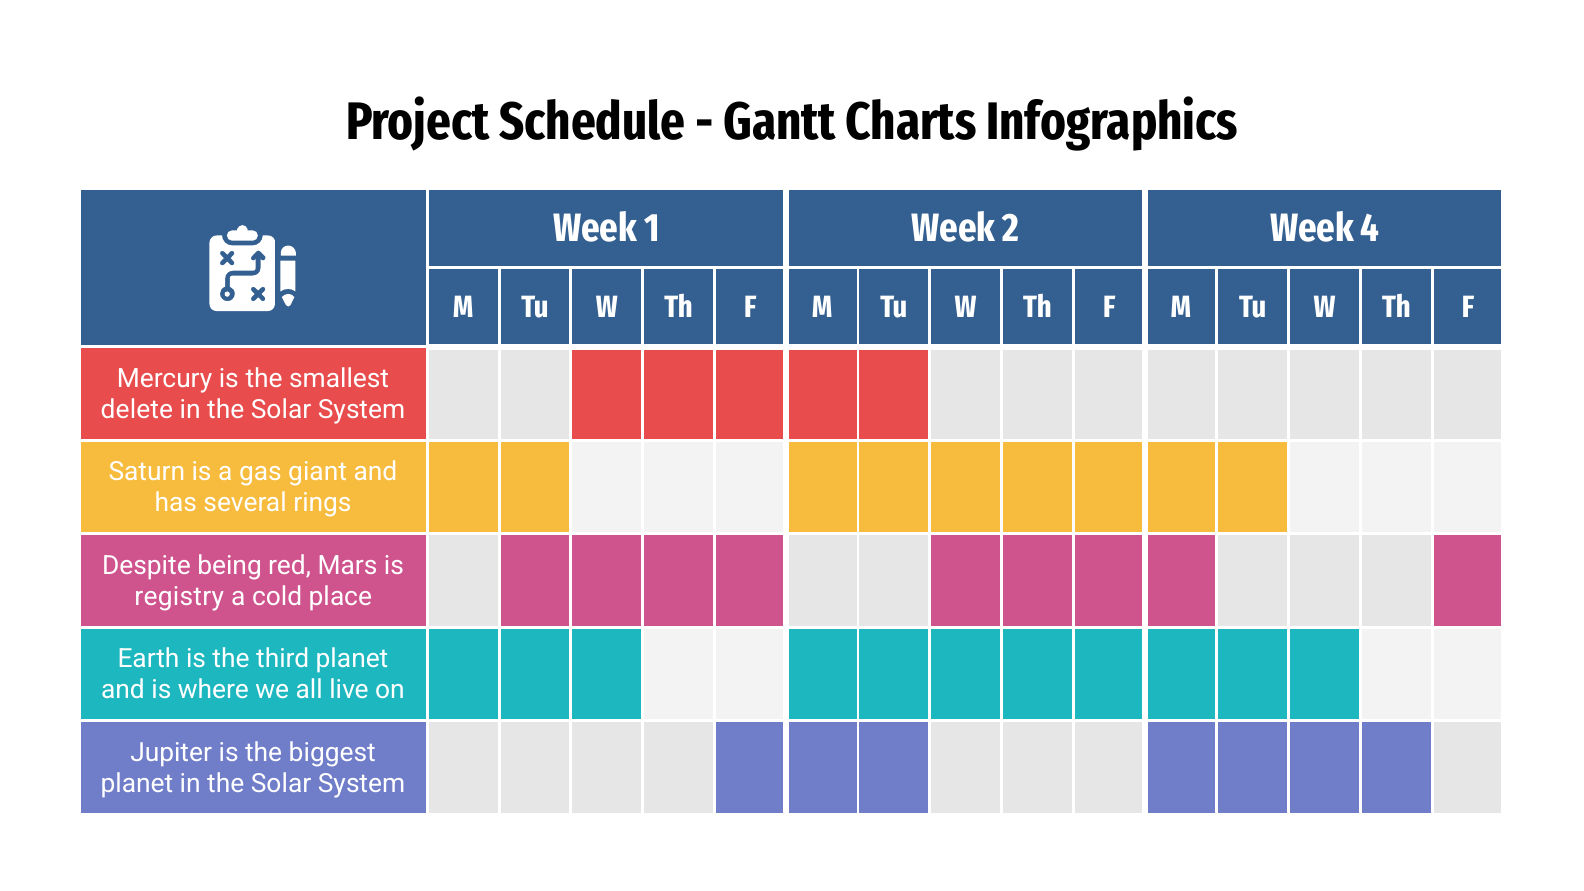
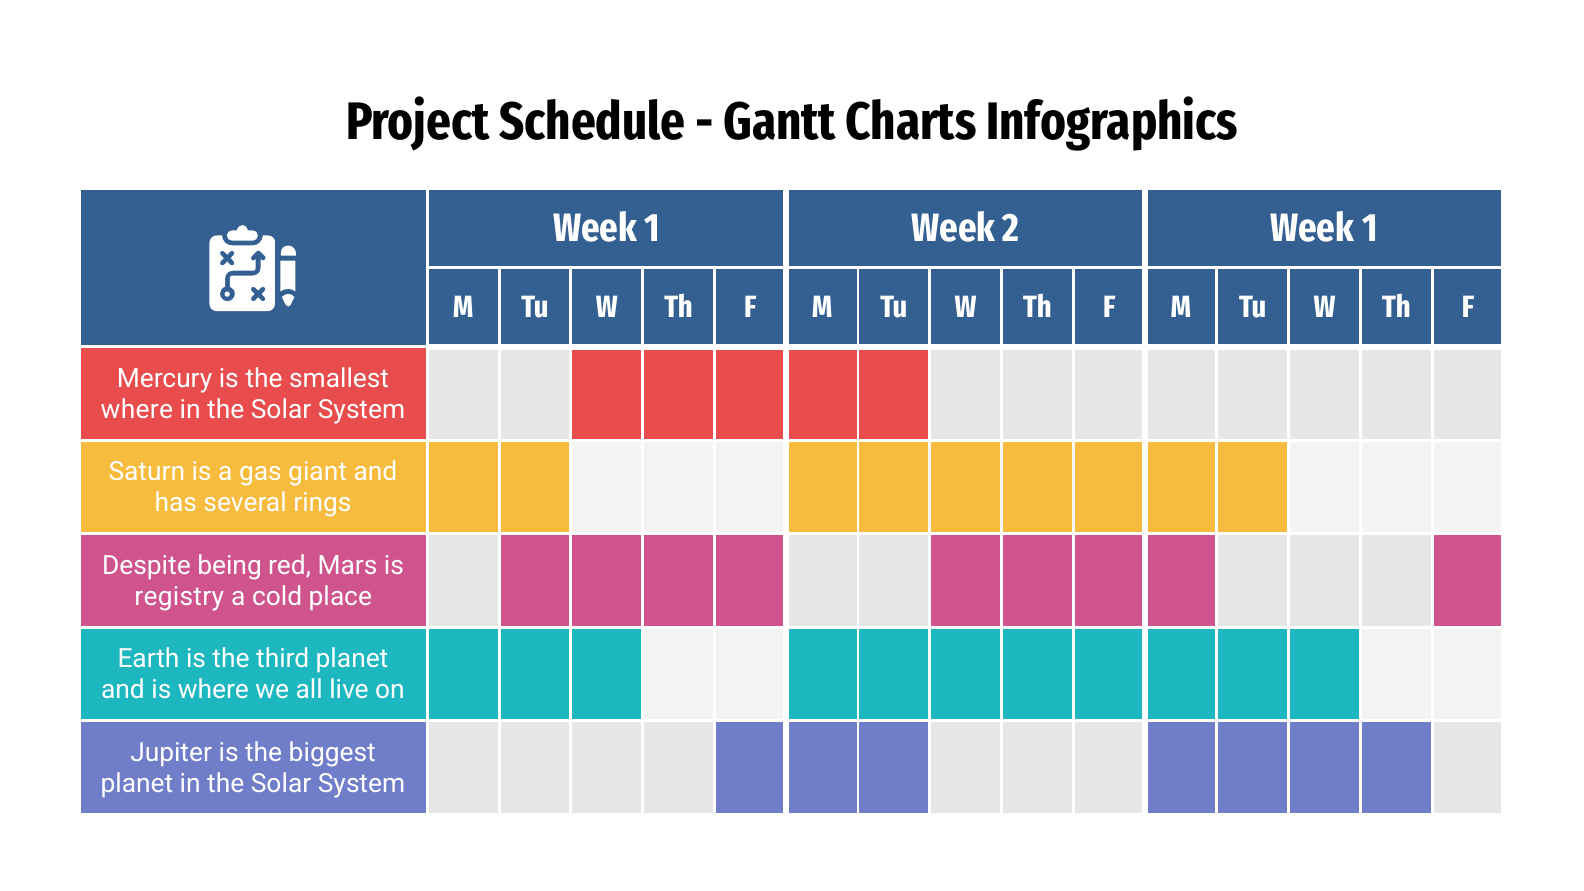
2 Week 4: 4 -> 1
delete at (137, 409): delete -> where
